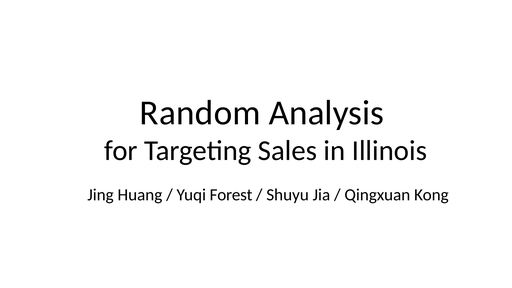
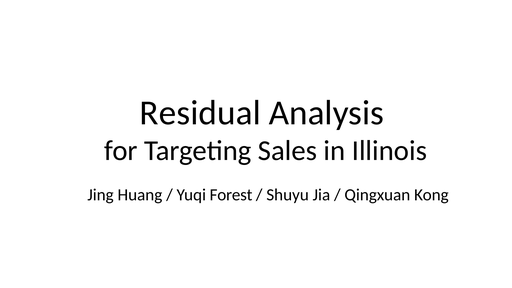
Random: Random -> Residual
